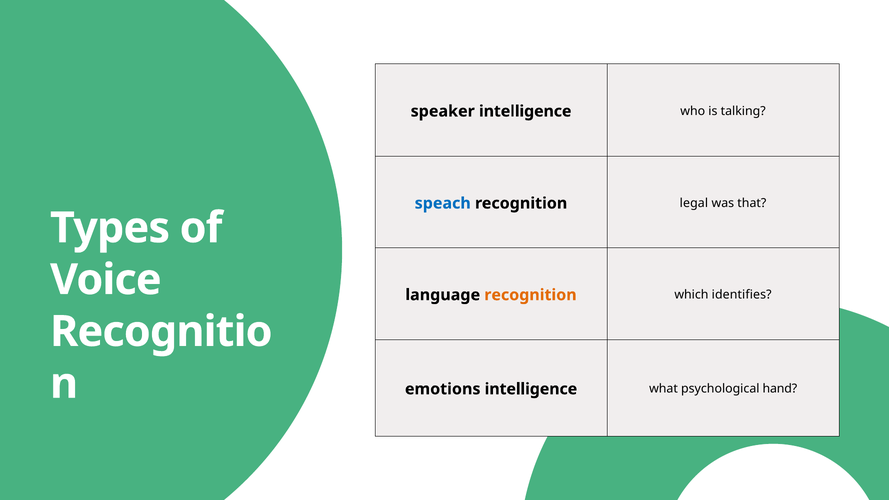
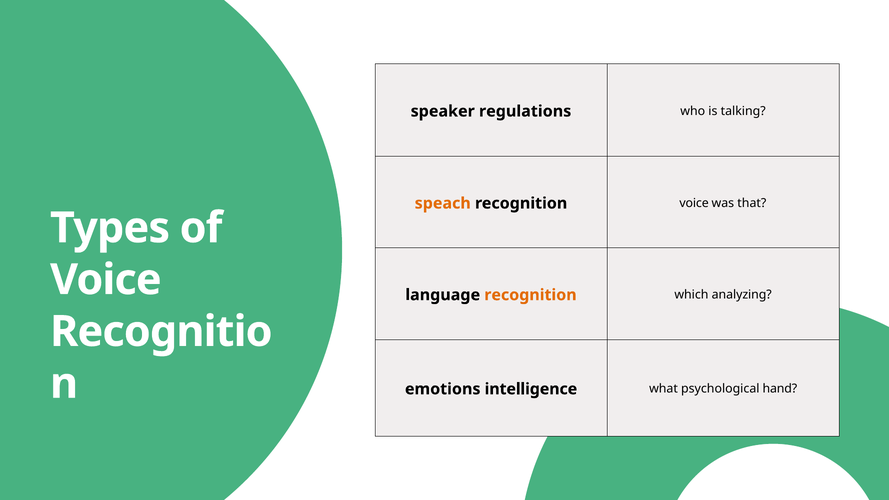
speaker intelligence: intelligence -> regulations
speach colour: blue -> orange
recognition legal: legal -> voice
identifies: identifies -> analyzing
